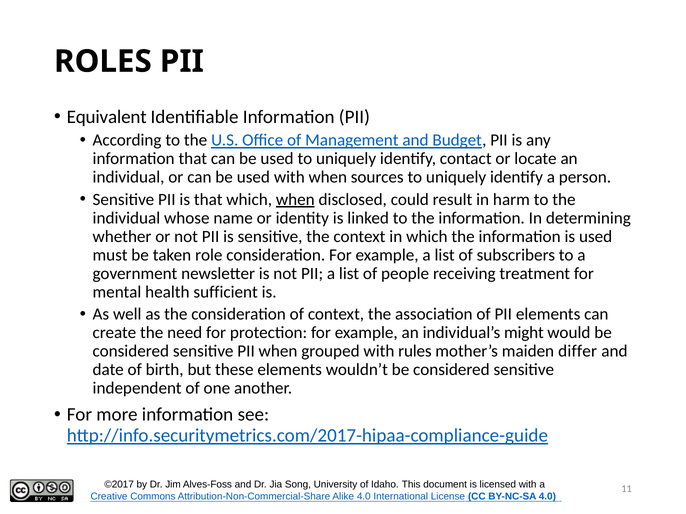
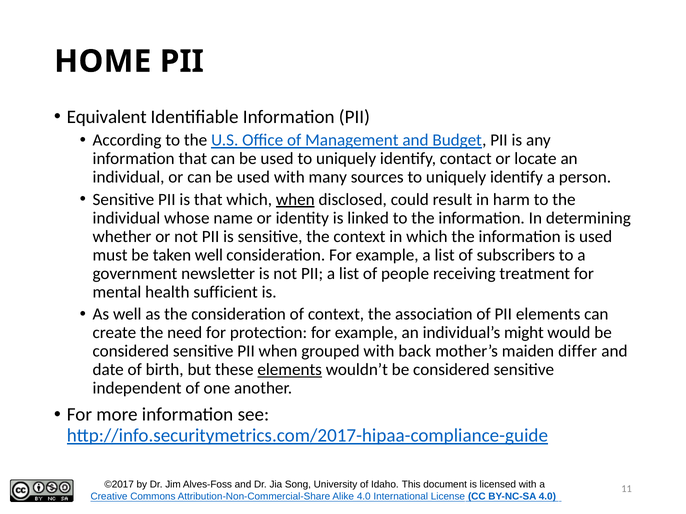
ROLES: ROLES -> HOME
with when: when -> many
taken role: role -> well
rules: rules -> back
elements at (290, 370) underline: none -> present
